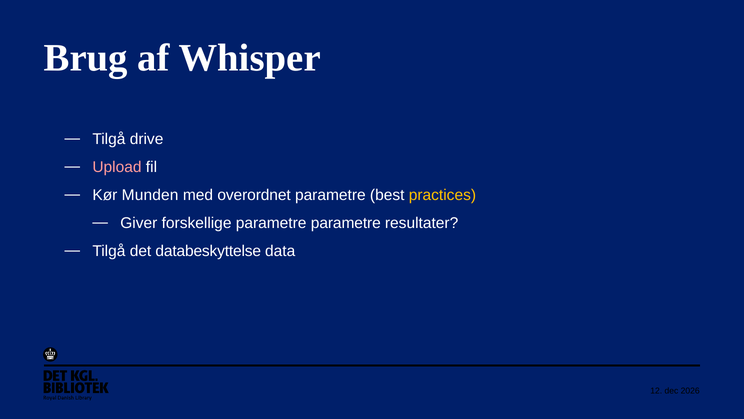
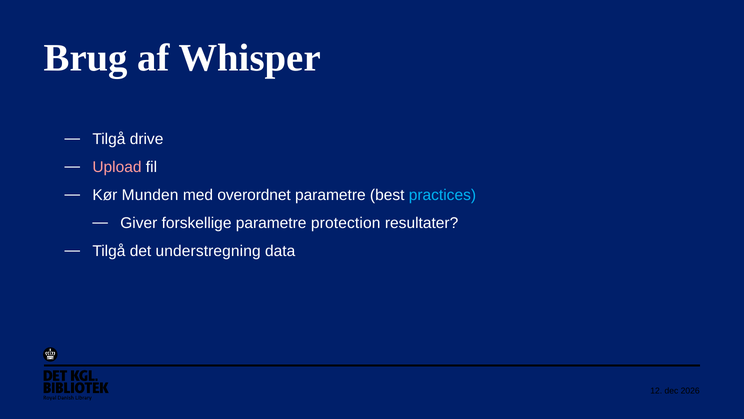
practices colour: yellow -> light blue
parametre parametre: parametre -> protection
databeskyttelse: databeskyttelse -> understregning
